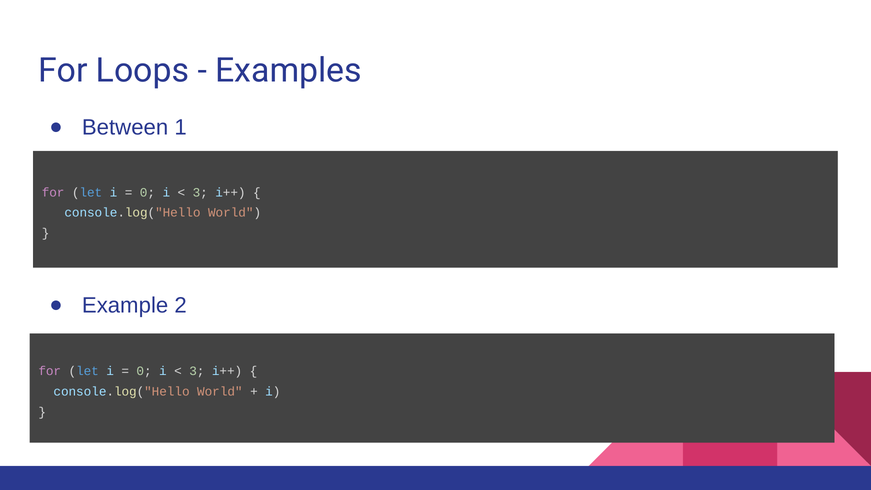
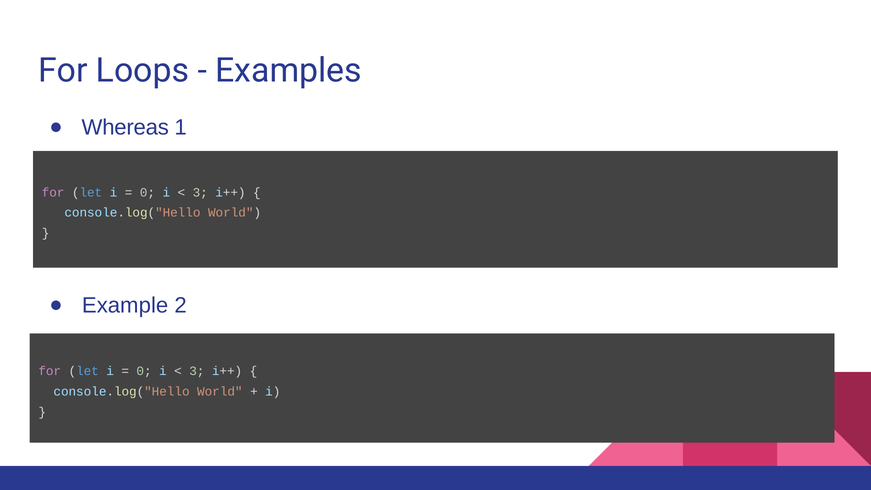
Between: Between -> Whereas
